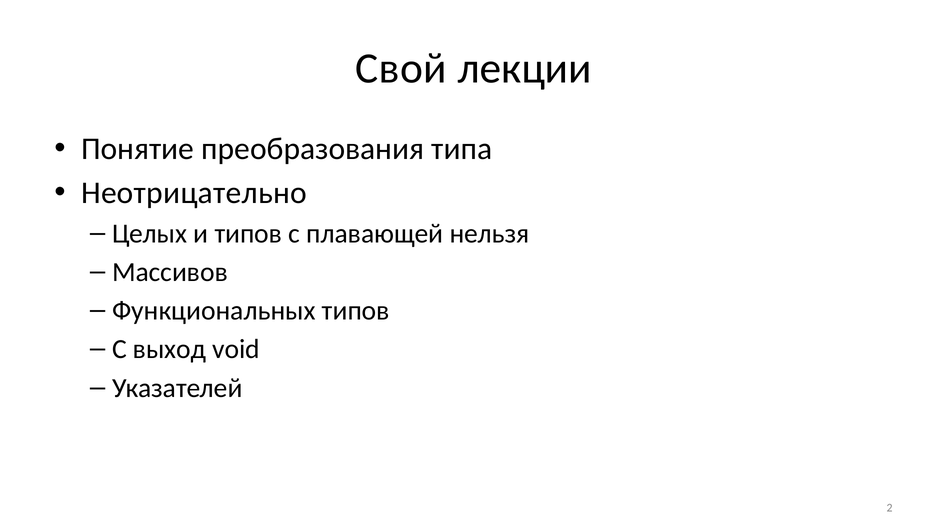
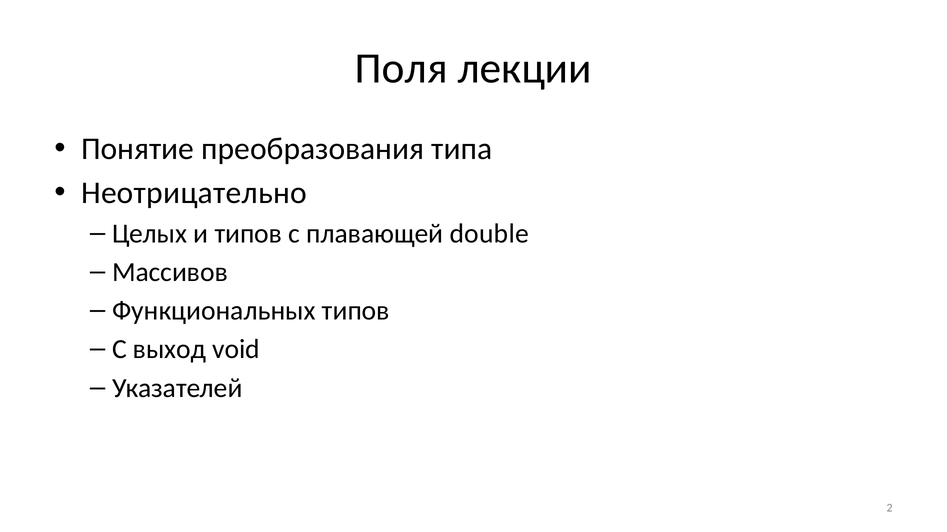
Свой: Свой -> Поля
нельзя: нельзя -> double
